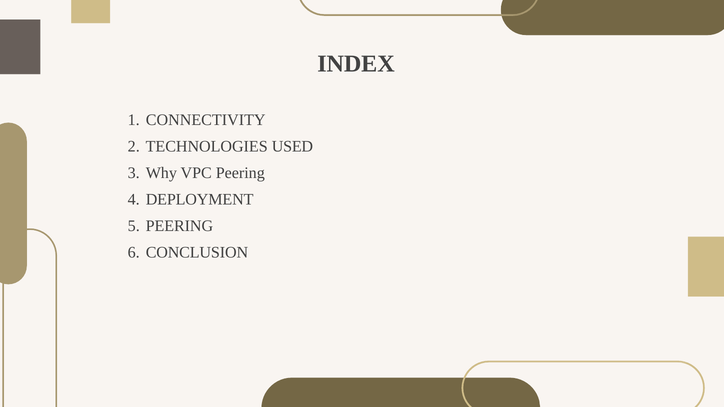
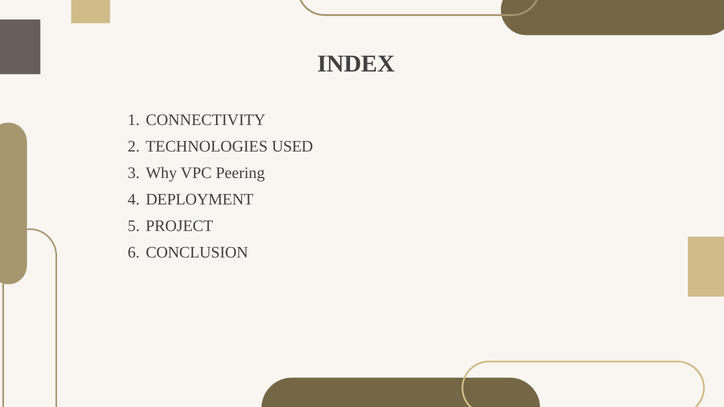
PEERING at (179, 226): PEERING -> PROJECT
